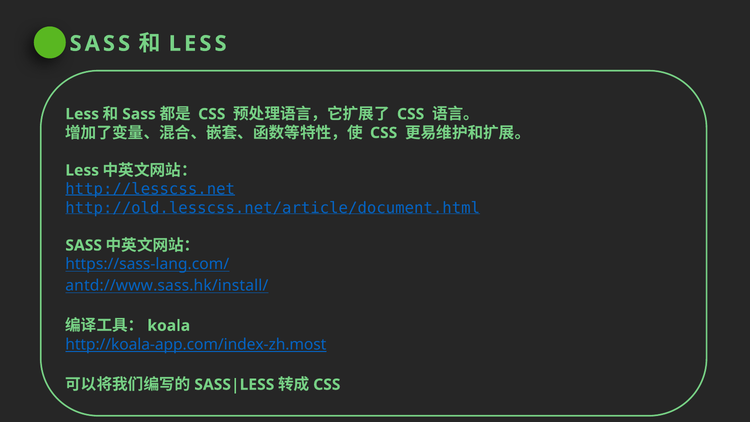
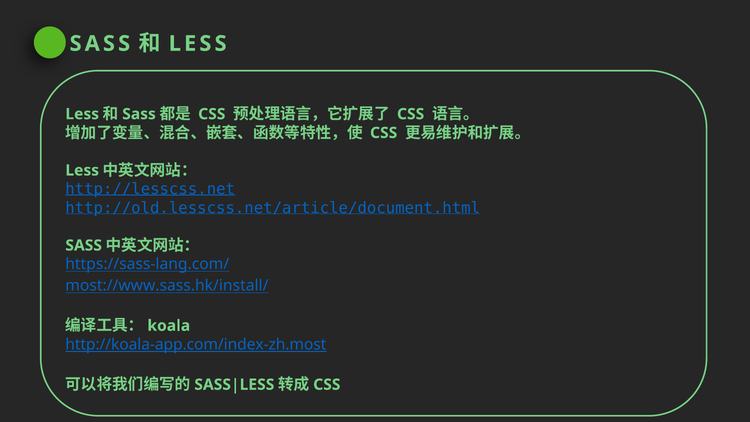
antd://www.sass.hk/install/: antd://www.sass.hk/install/ -> most://www.sass.hk/install/
